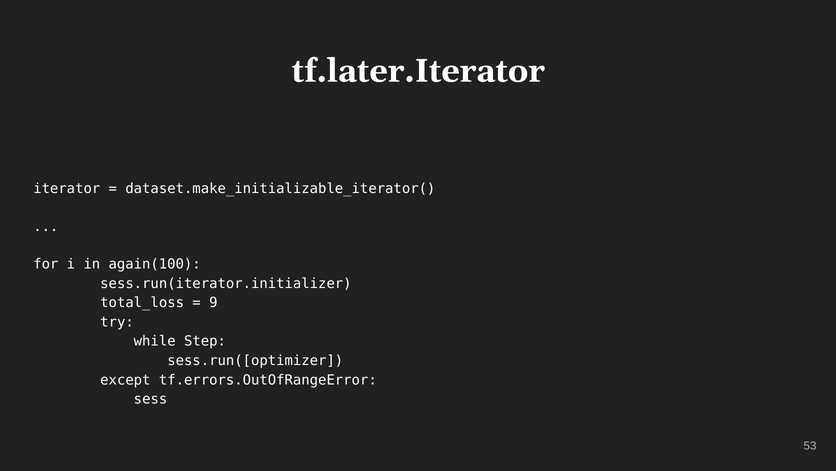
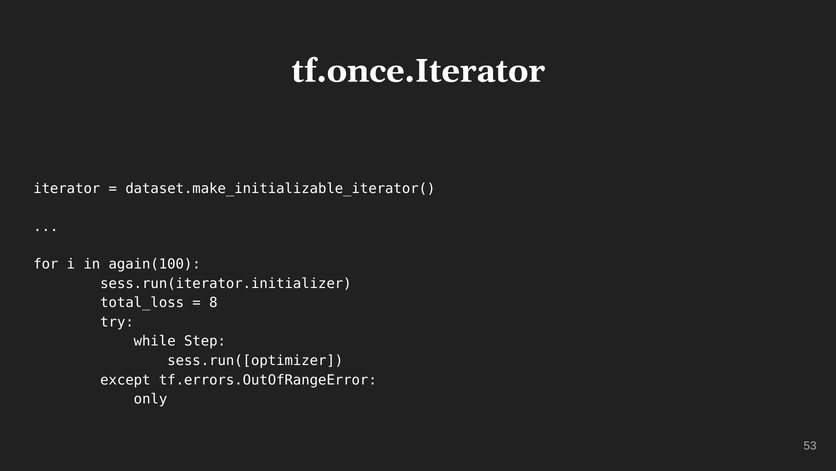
tf.later.Iterator: tf.later.Iterator -> tf.once.Iterator
9: 9 -> 8
sess: sess -> only
